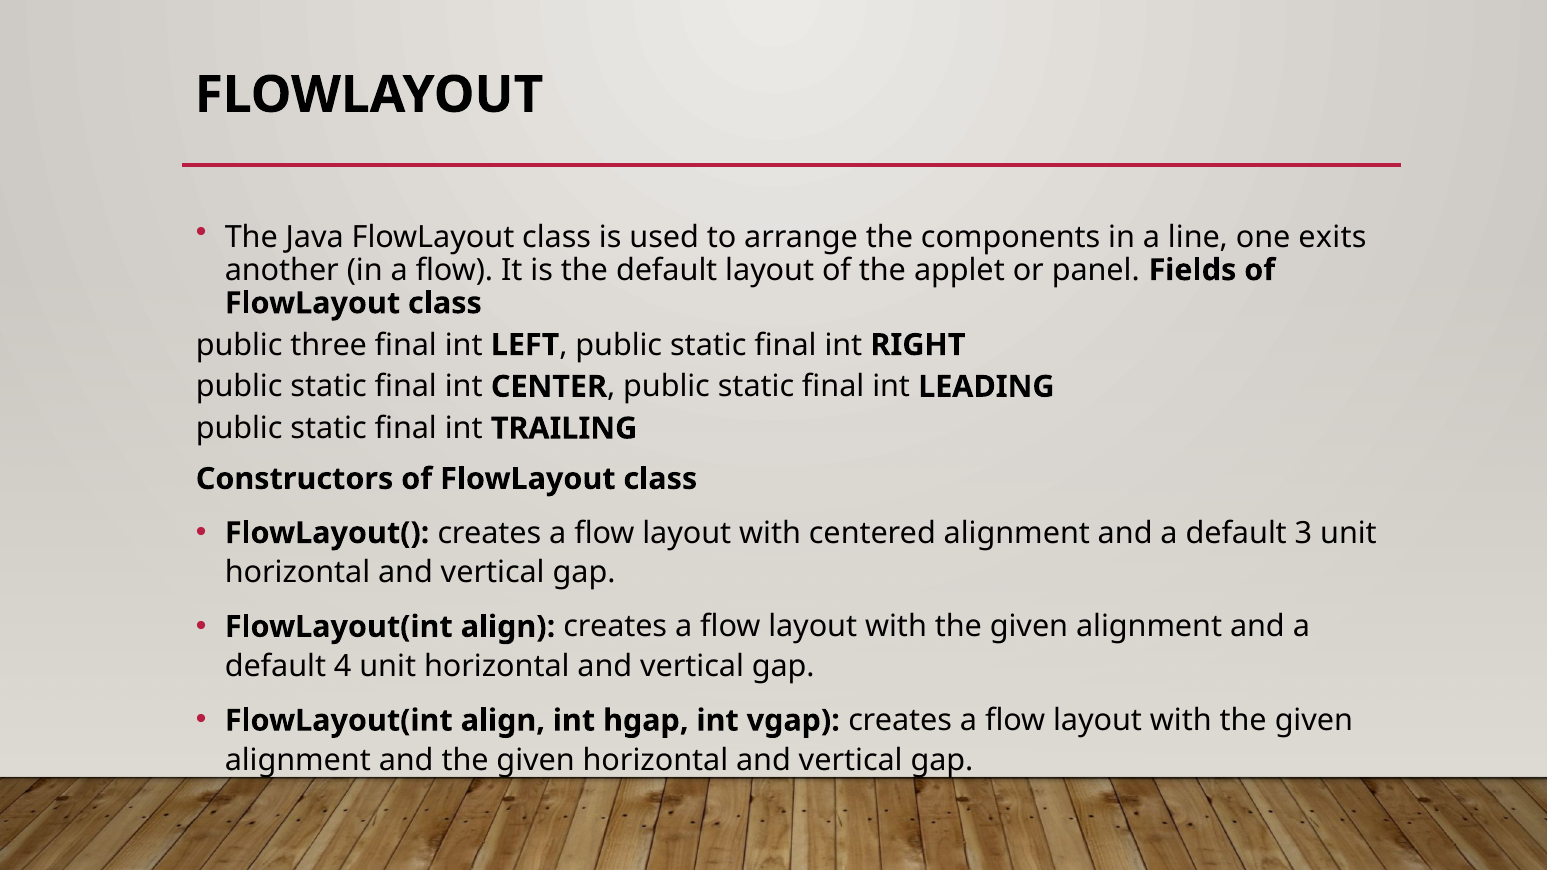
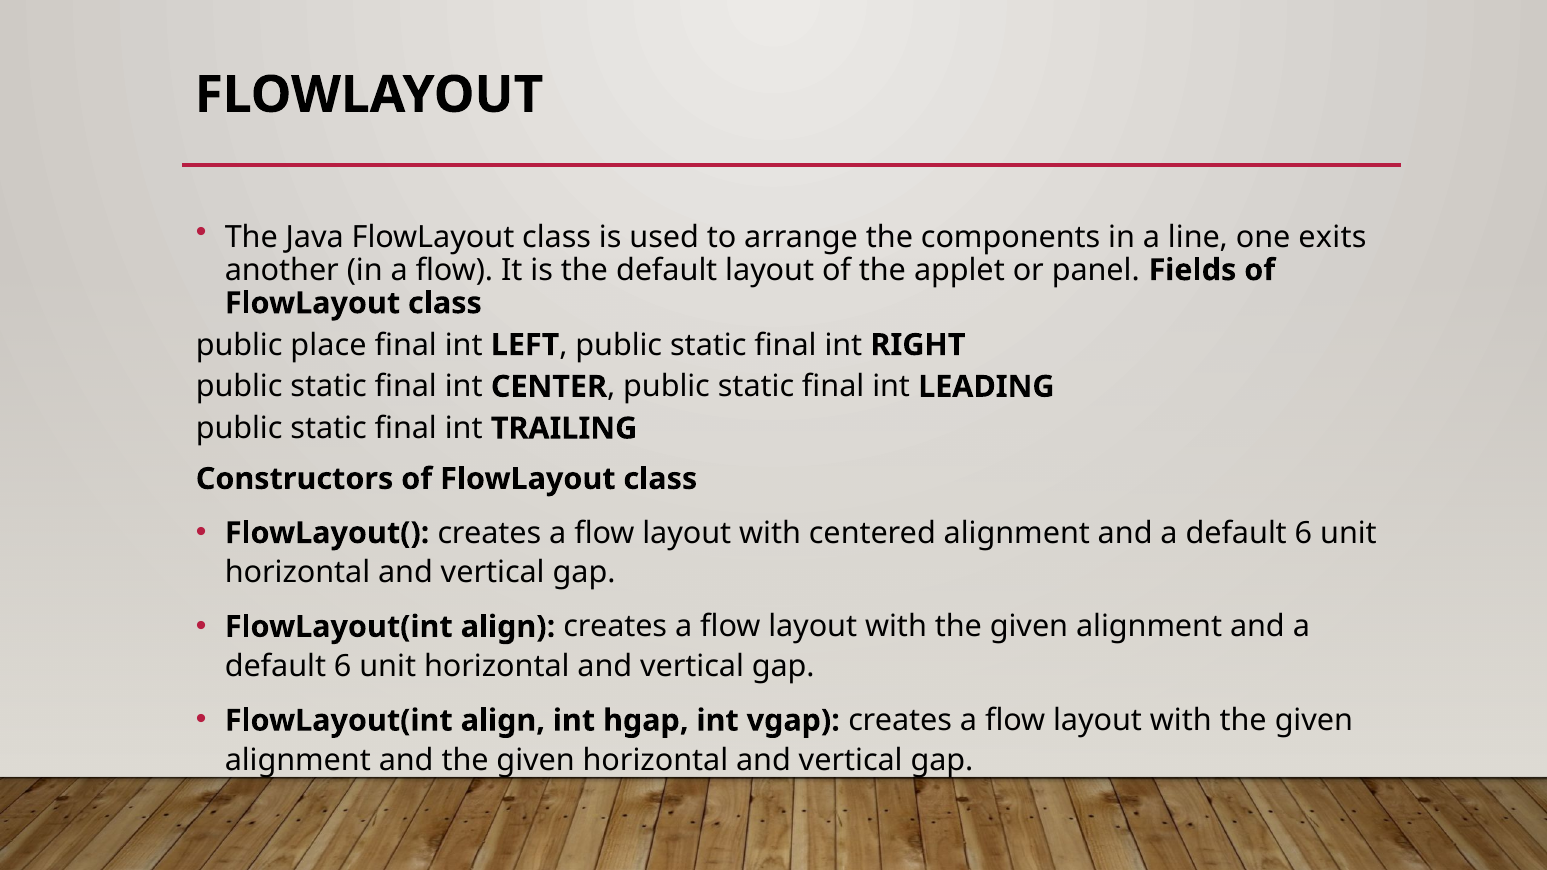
three: three -> place
3 at (1303, 533): 3 -> 6
4 at (343, 667): 4 -> 6
